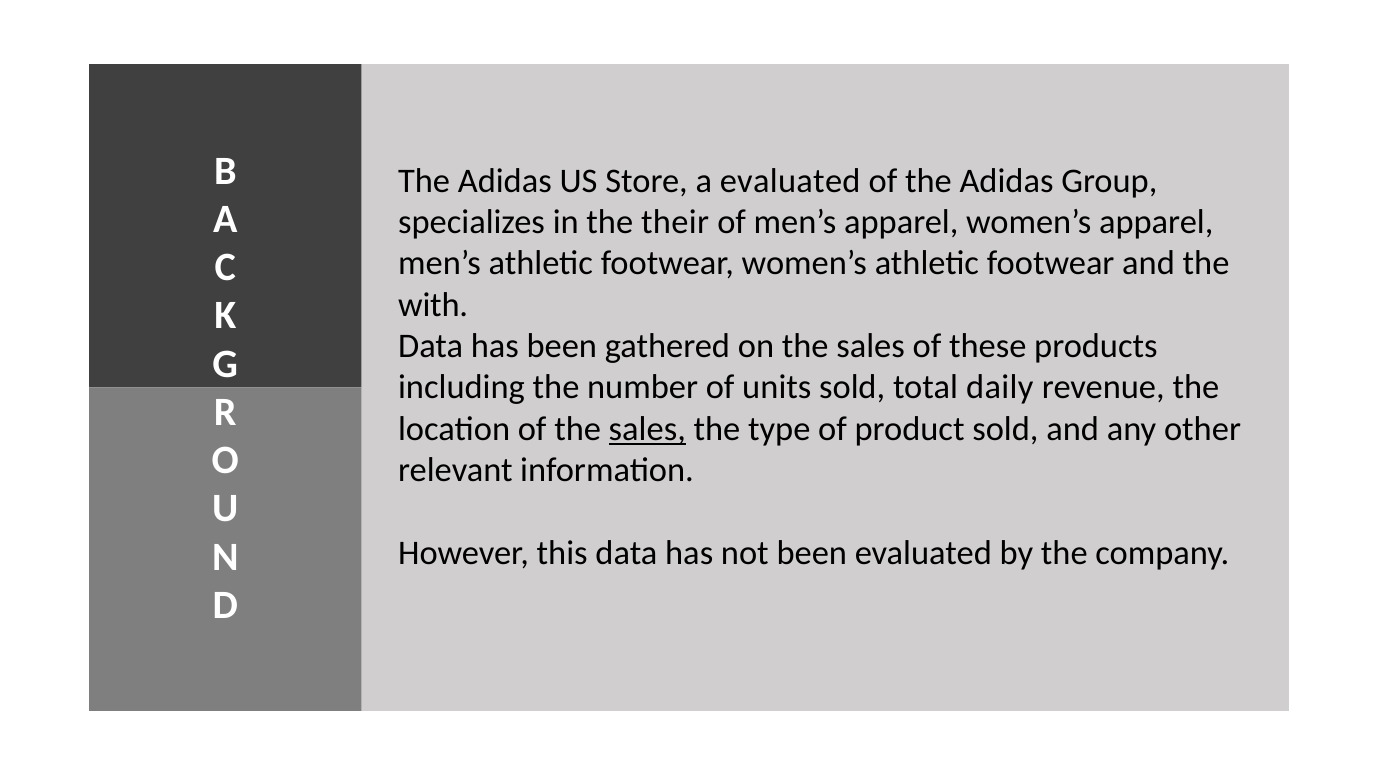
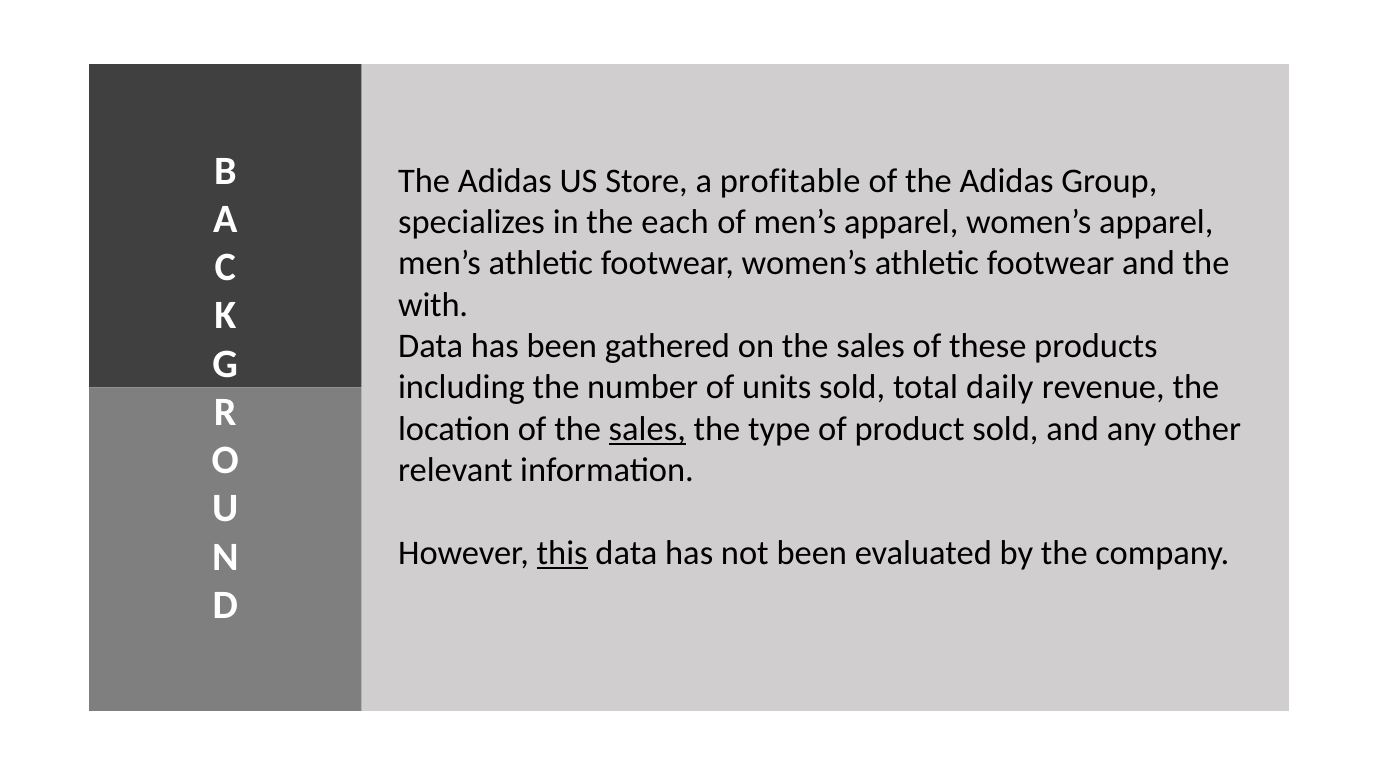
a evaluated: evaluated -> profitable
their: their -> each
this underline: none -> present
